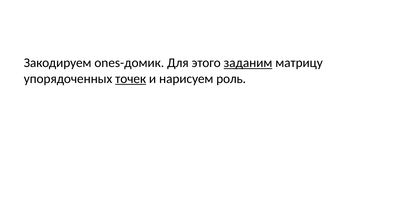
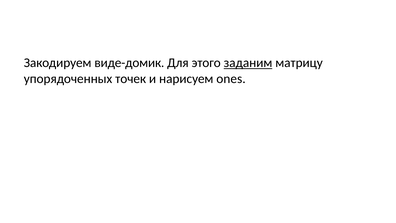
ones-домик: ones-домик -> виде-домик
точек underline: present -> none
роль: роль -> ones
